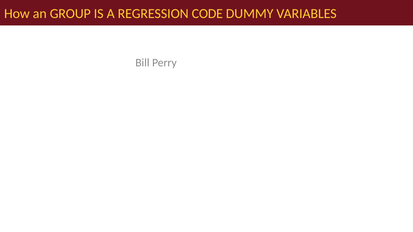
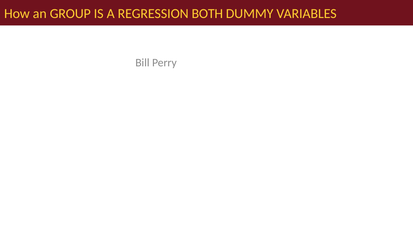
CODE: CODE -> BOTH
